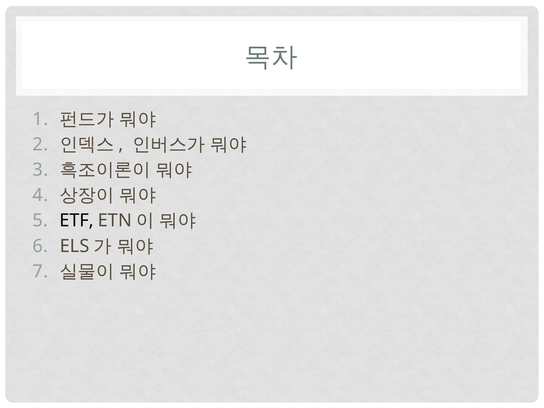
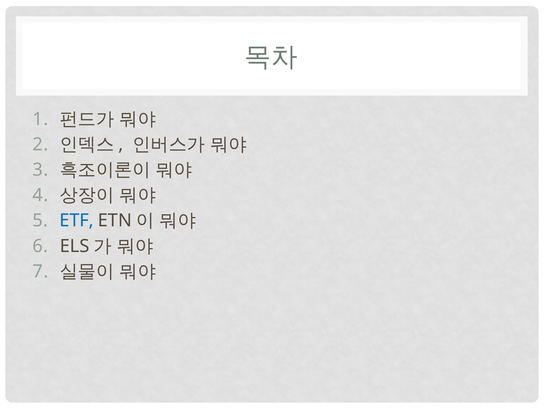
ETF colour: black -> blue
